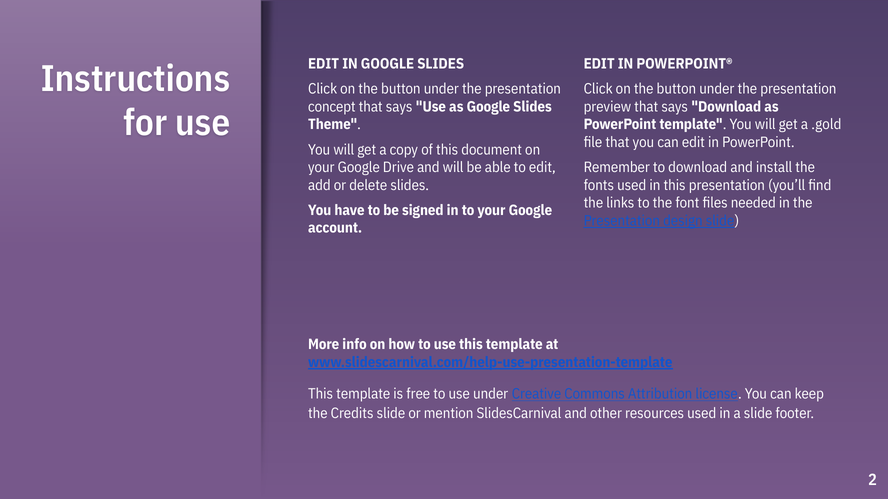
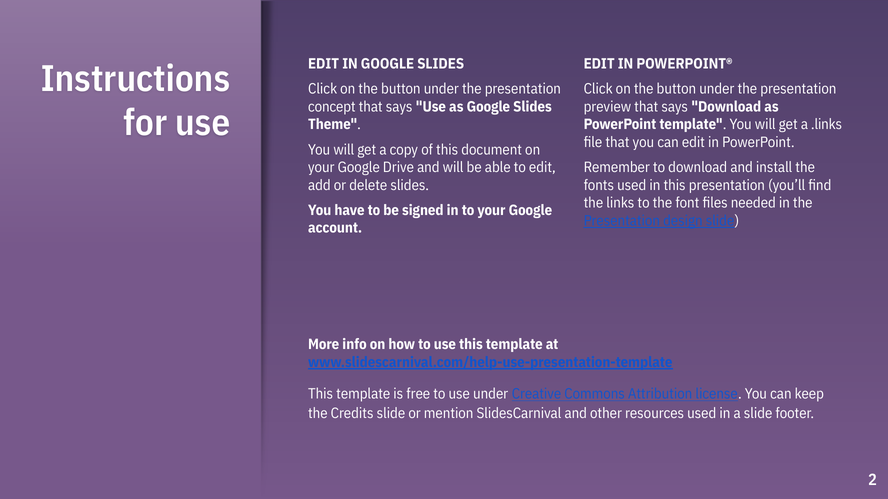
.gold: .gold -> .links
